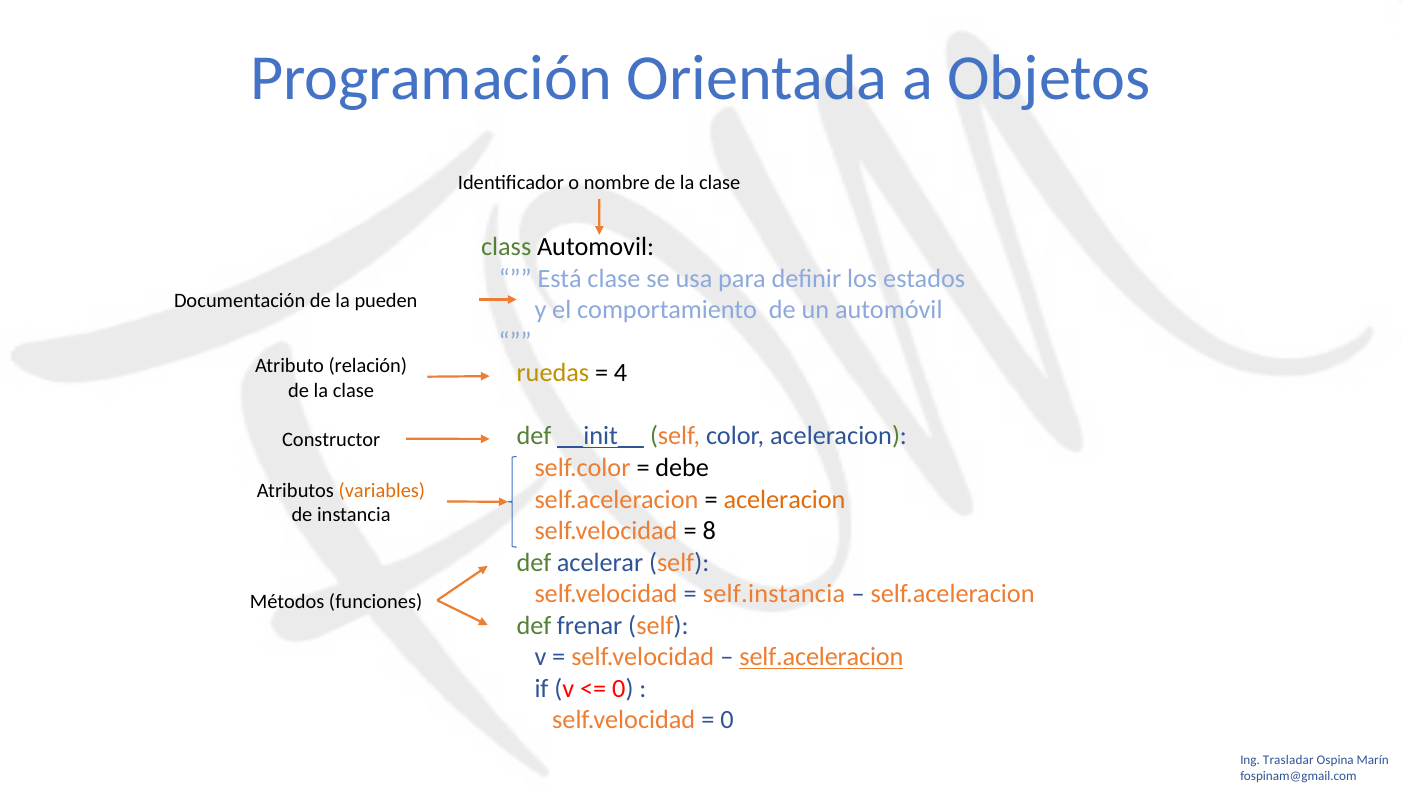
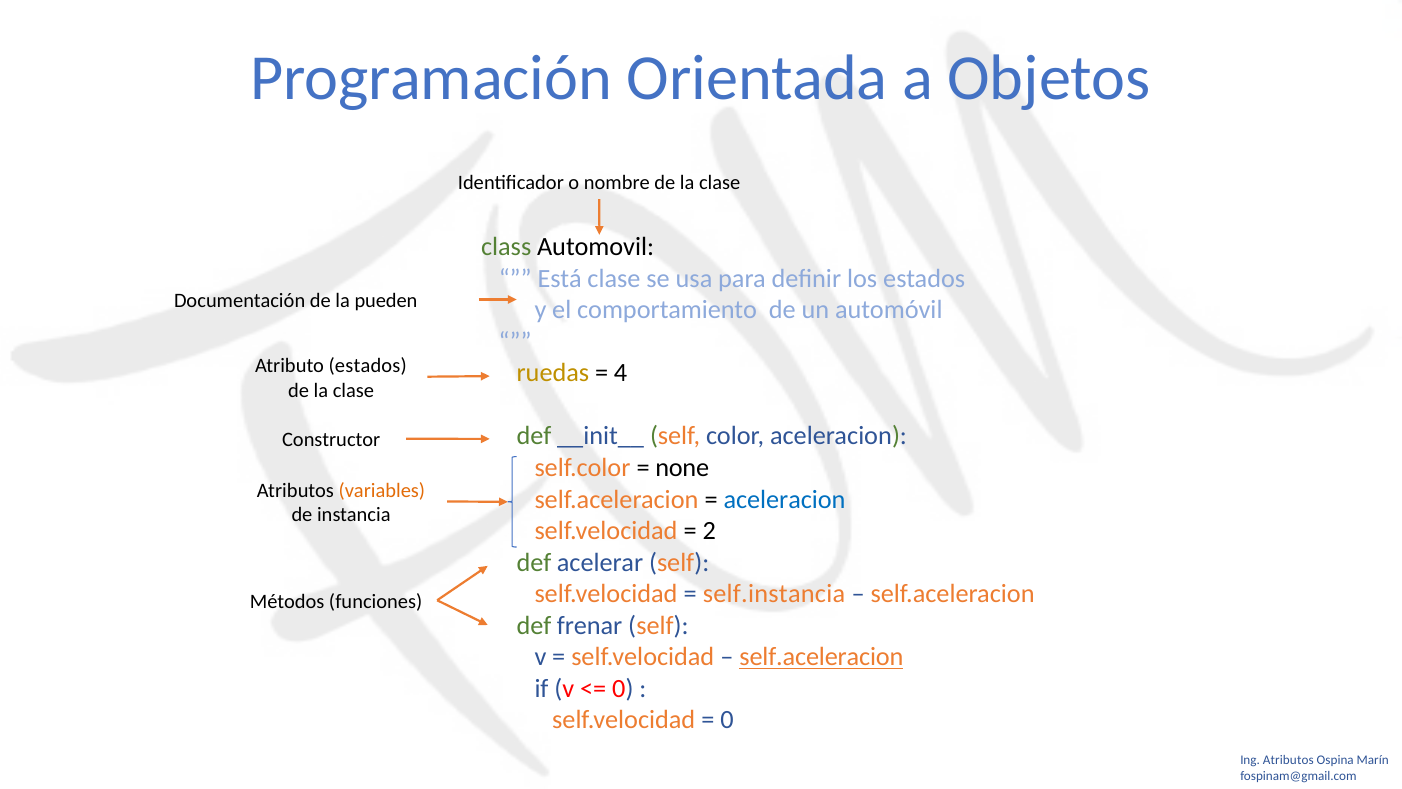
Atributo relación: relación -> estados
__init__ underline: present -> none
debe: debe -> none
aceleracion at (785, 499) colour: orange -> blue
8: 8 -> 2
Ing Trasladar: Trasladar -> Atributos
